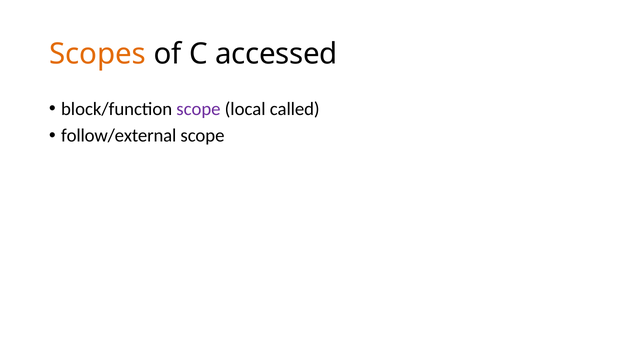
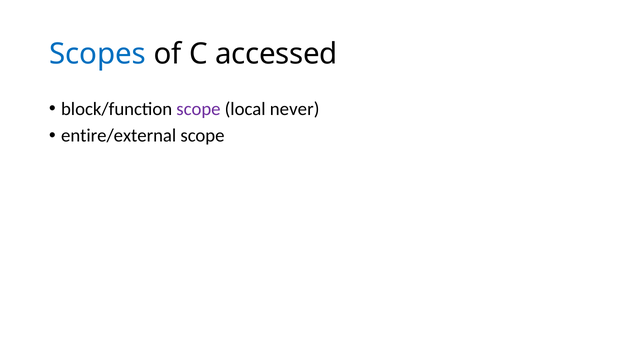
Scopes colour: orange -> blue
called: called -> never
follow/external: follow/external -> entire/external
